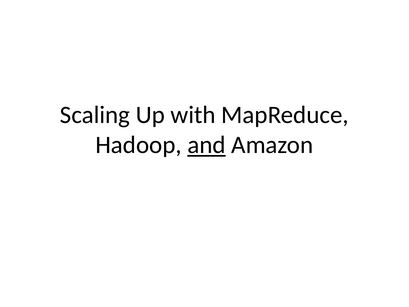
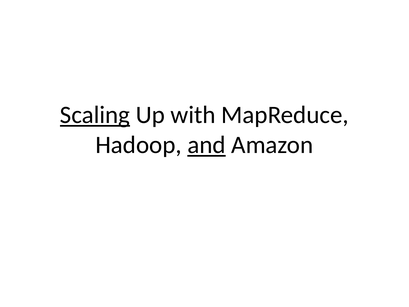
Scaling underline: none -> present
